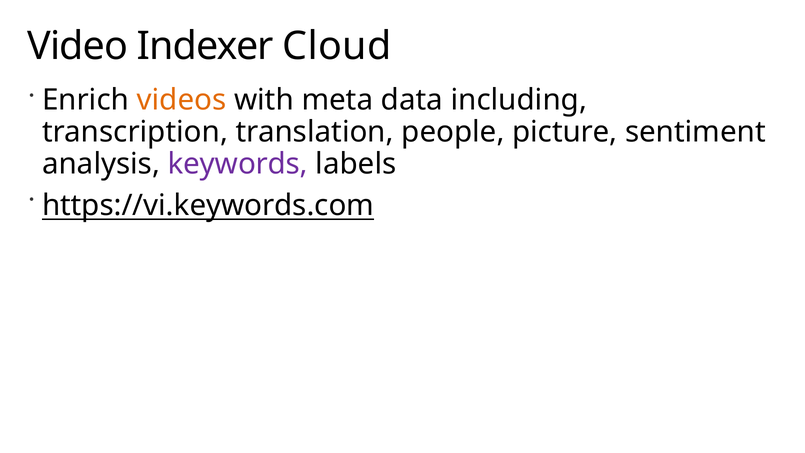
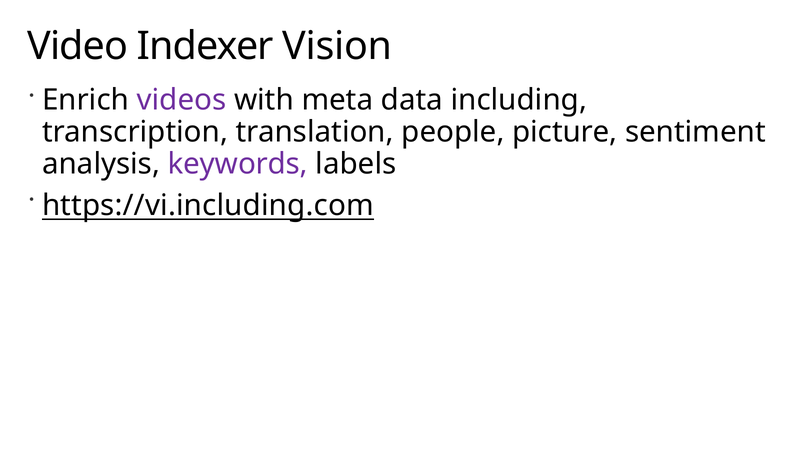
Cloud: Cloud -> Vision
videos colour: orange -> purple
https://vi.keywords.com: https://vi.keywords.com -> https://vi.including.com
